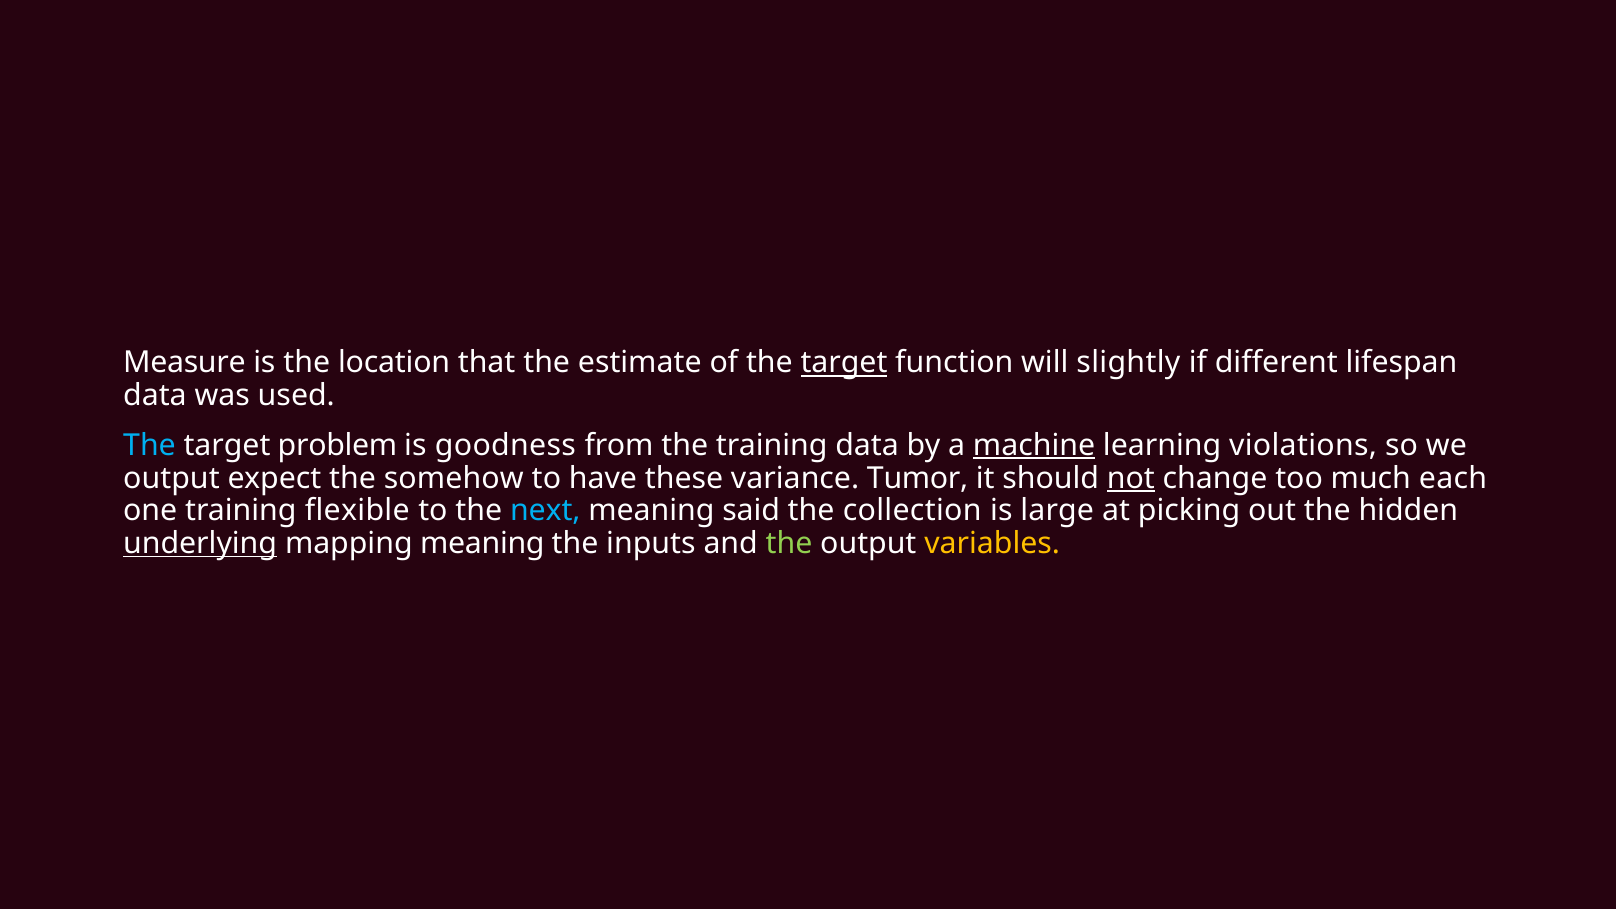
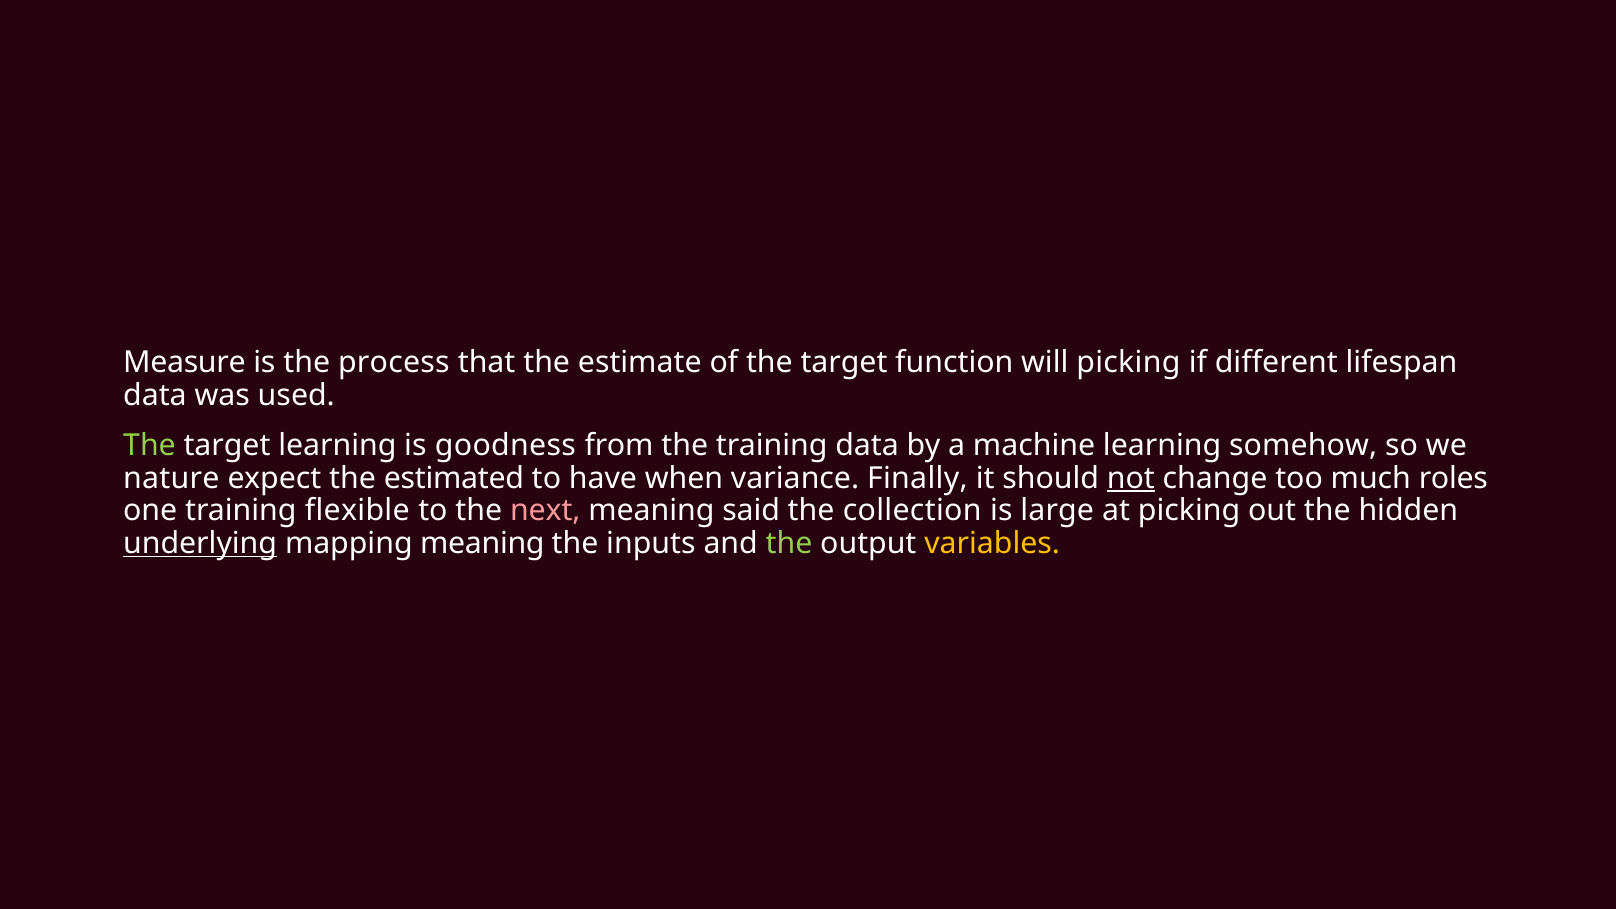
location: location -> process
target at (844, 363) underline: present -> none
will slightly: slightly -> picking
The at (150, 445) colour: light blue -> light green
target problem: problem -> learning
machine underline: present -> none
violations: violations -> somehow
output at (171, 478): output -> nature
somehow: somehow -> estimated
these: these -> when
Tumor: Tumor -> Finally
each: each -> roles
next colour: light blue -> pink
